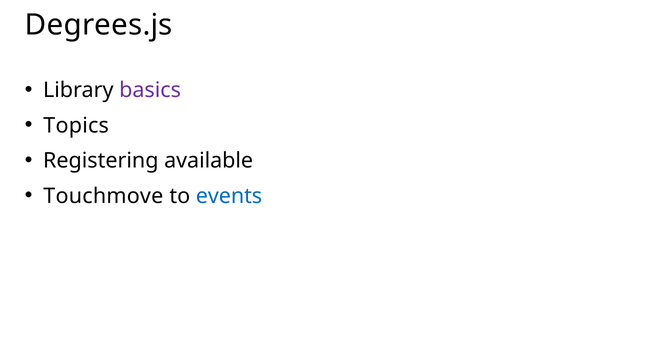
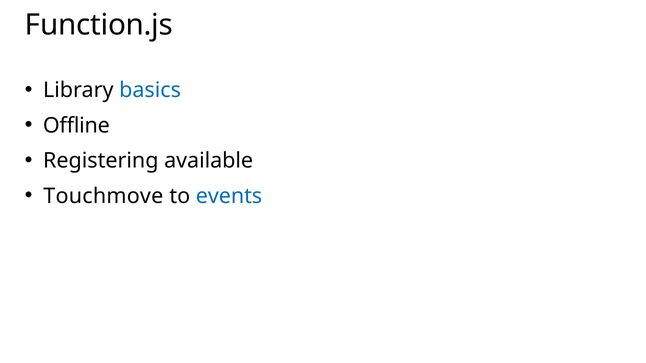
Degrees.js: Degrees.js -> Function.js
basics colour: purple -> blue
Topics: Topics -> Offline
